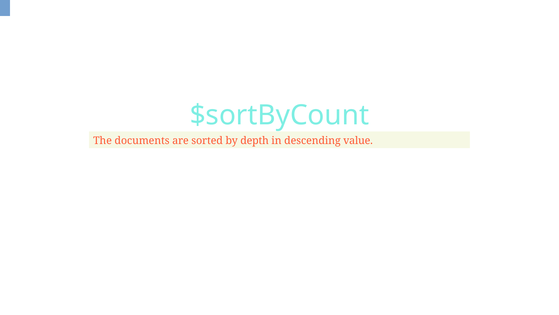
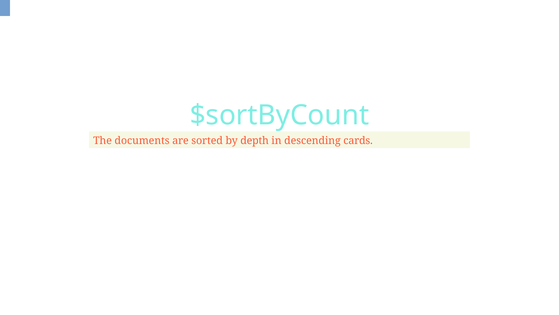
value: value -> cards
